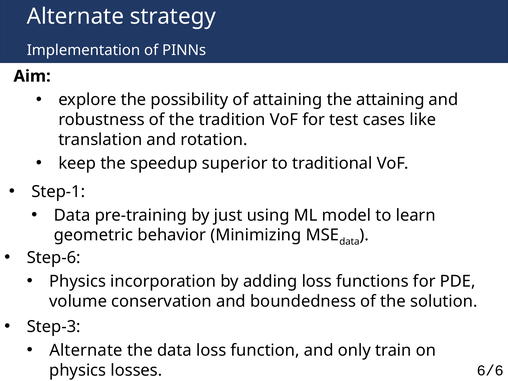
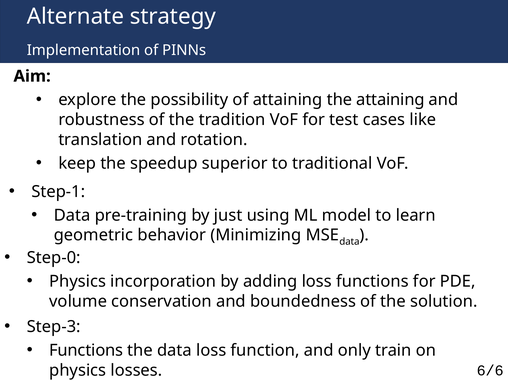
Step-6: Step-6 -> Step-0
Alternate at (86, 350): Alternate -> Functions
